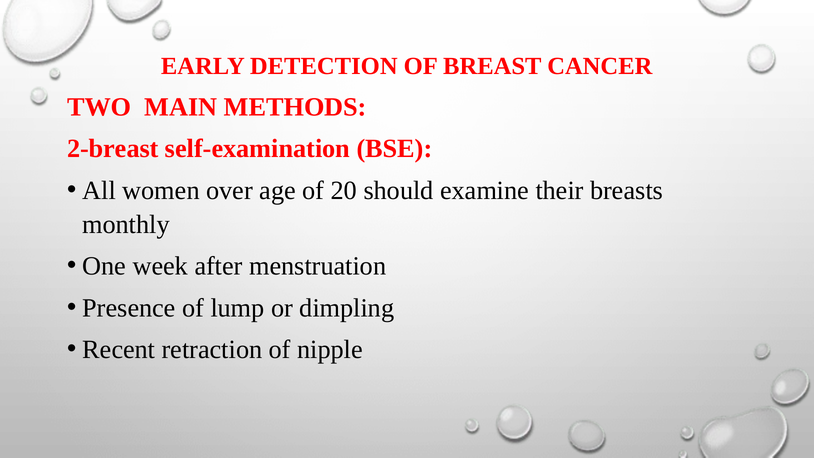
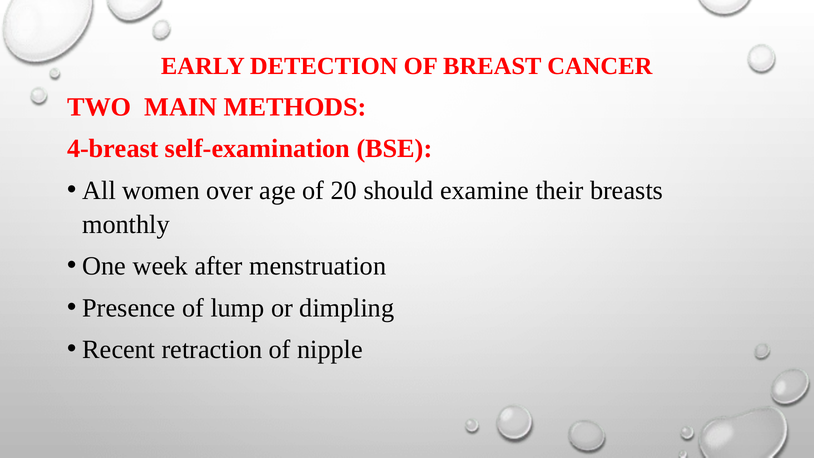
2-breast: 2-breast -> 4-breast
